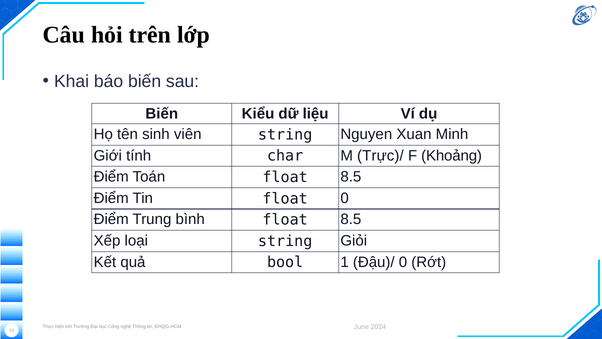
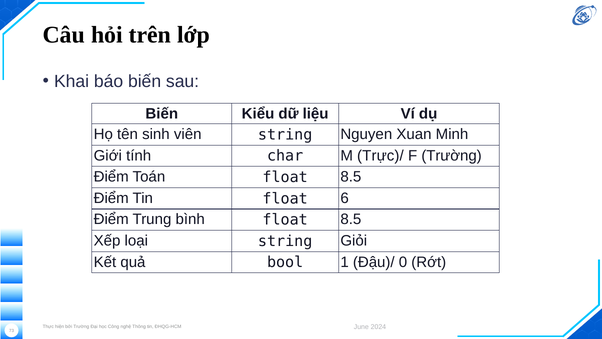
F Khoảng: Khoảng -> Trường
float 0: 0 -> 6
